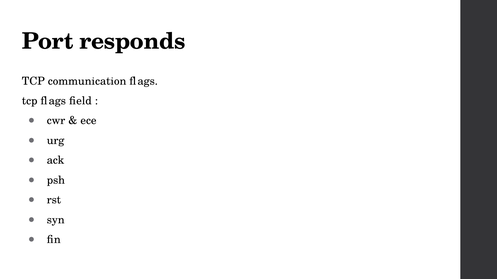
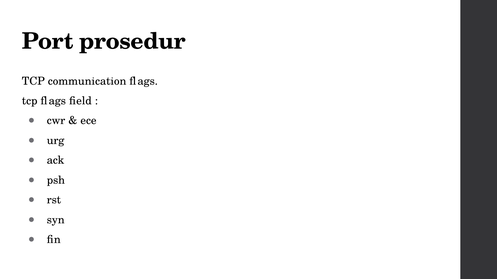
responds: responds -> prosedur
